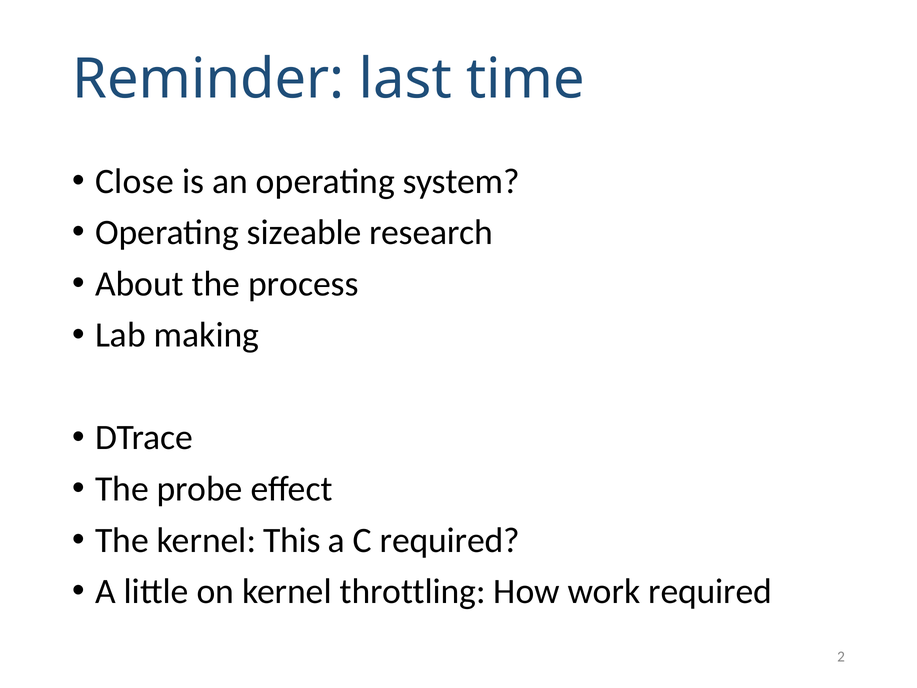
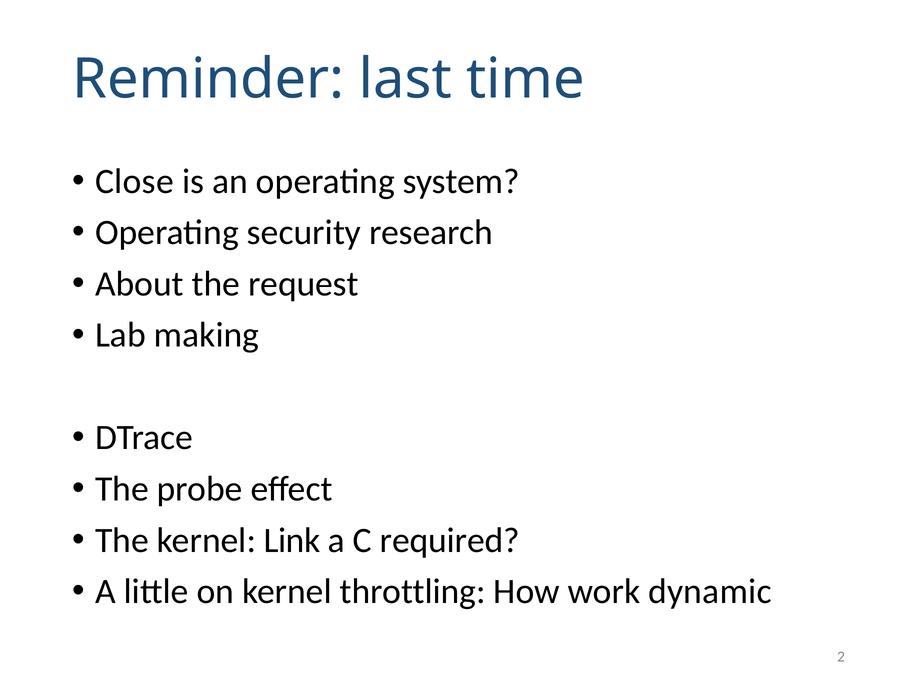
sizeable: sizeable -> security
process: process -> request
This: This -> Link
work required: required -> dynamic
